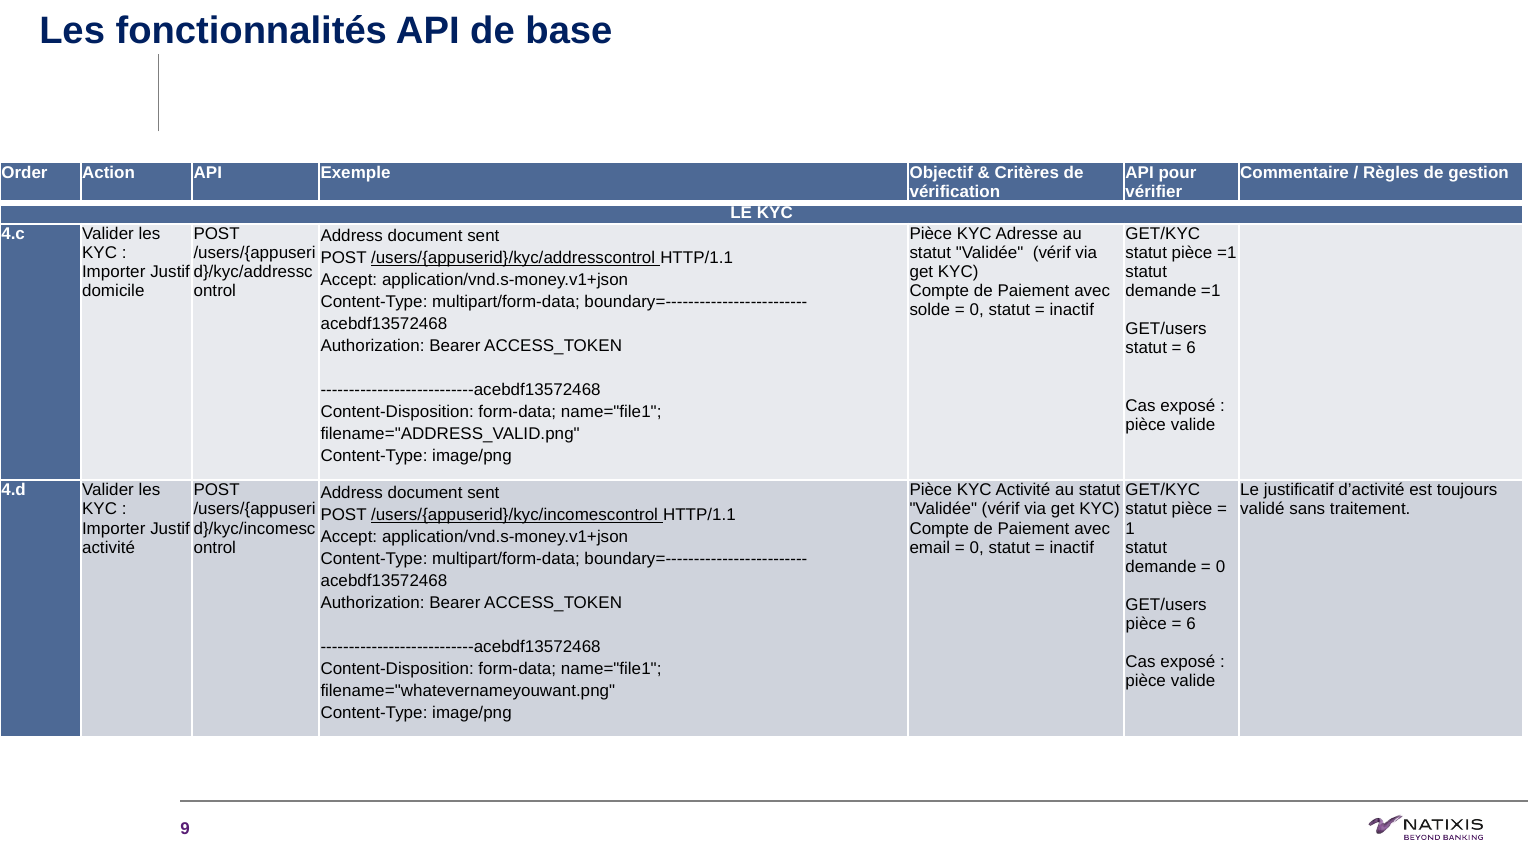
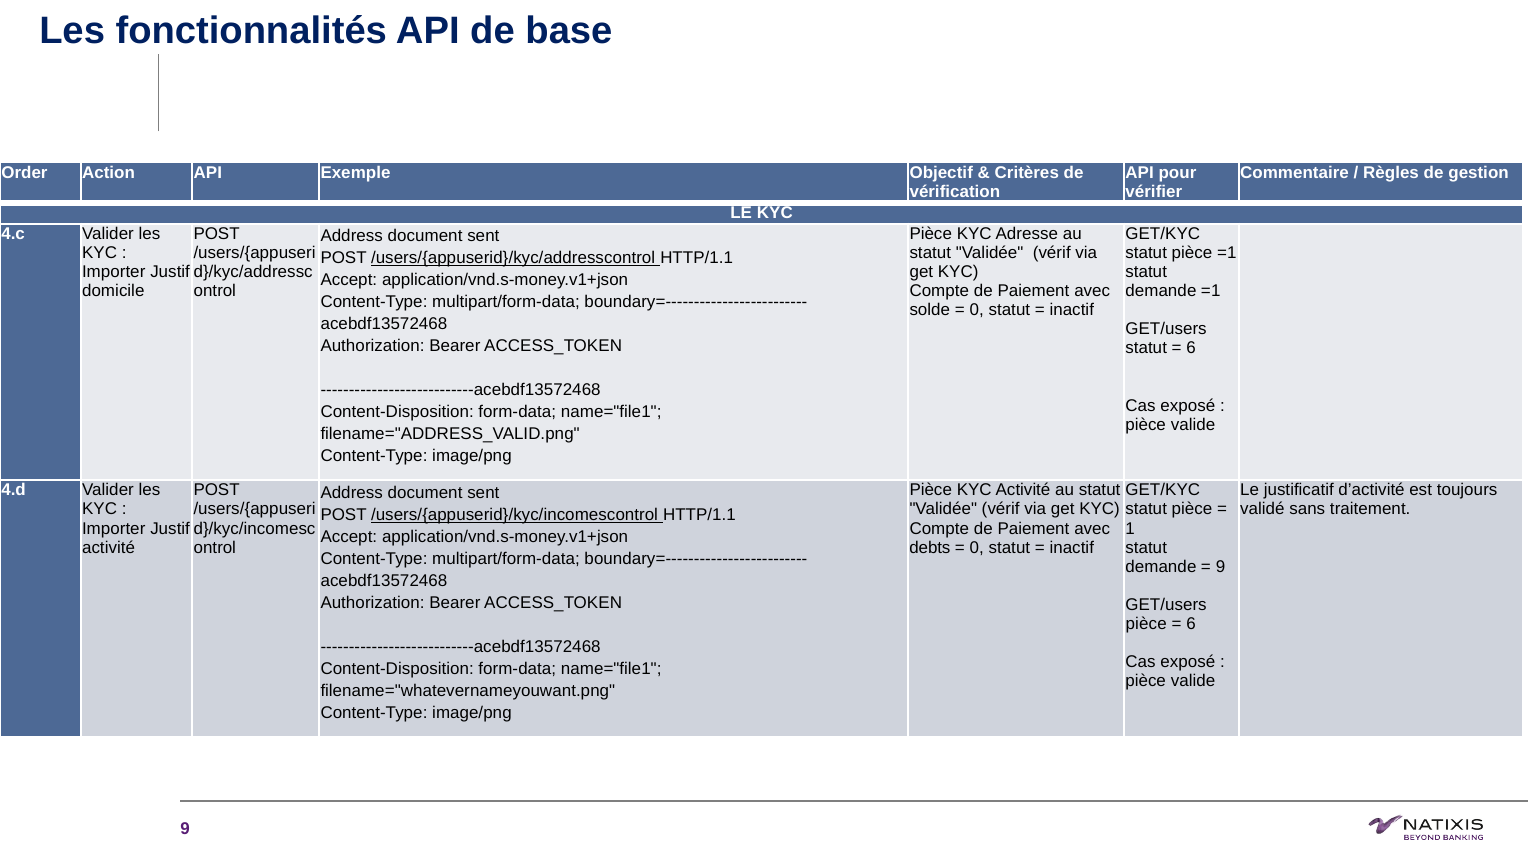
email: email -> debts
0 at (1220, 567): 0 -> 9
